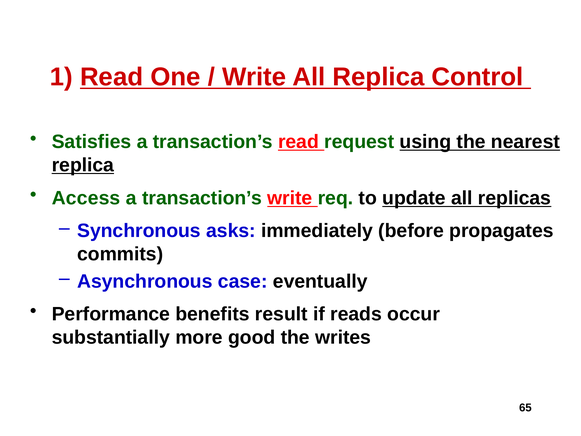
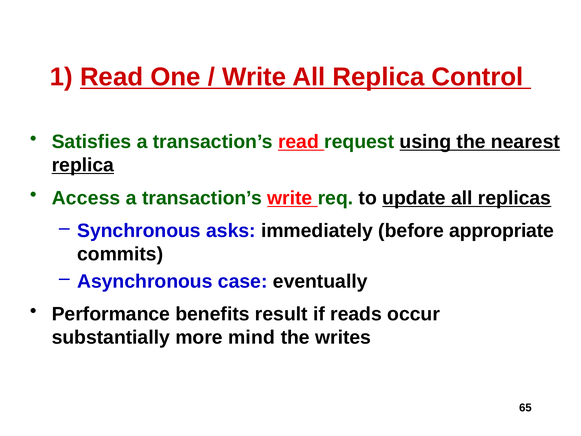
propagates: propagates -> appropriate
good: good -> mind
